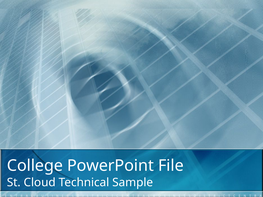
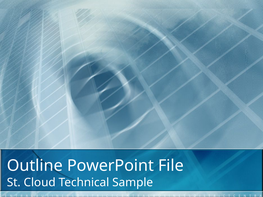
College: College -> Outline
